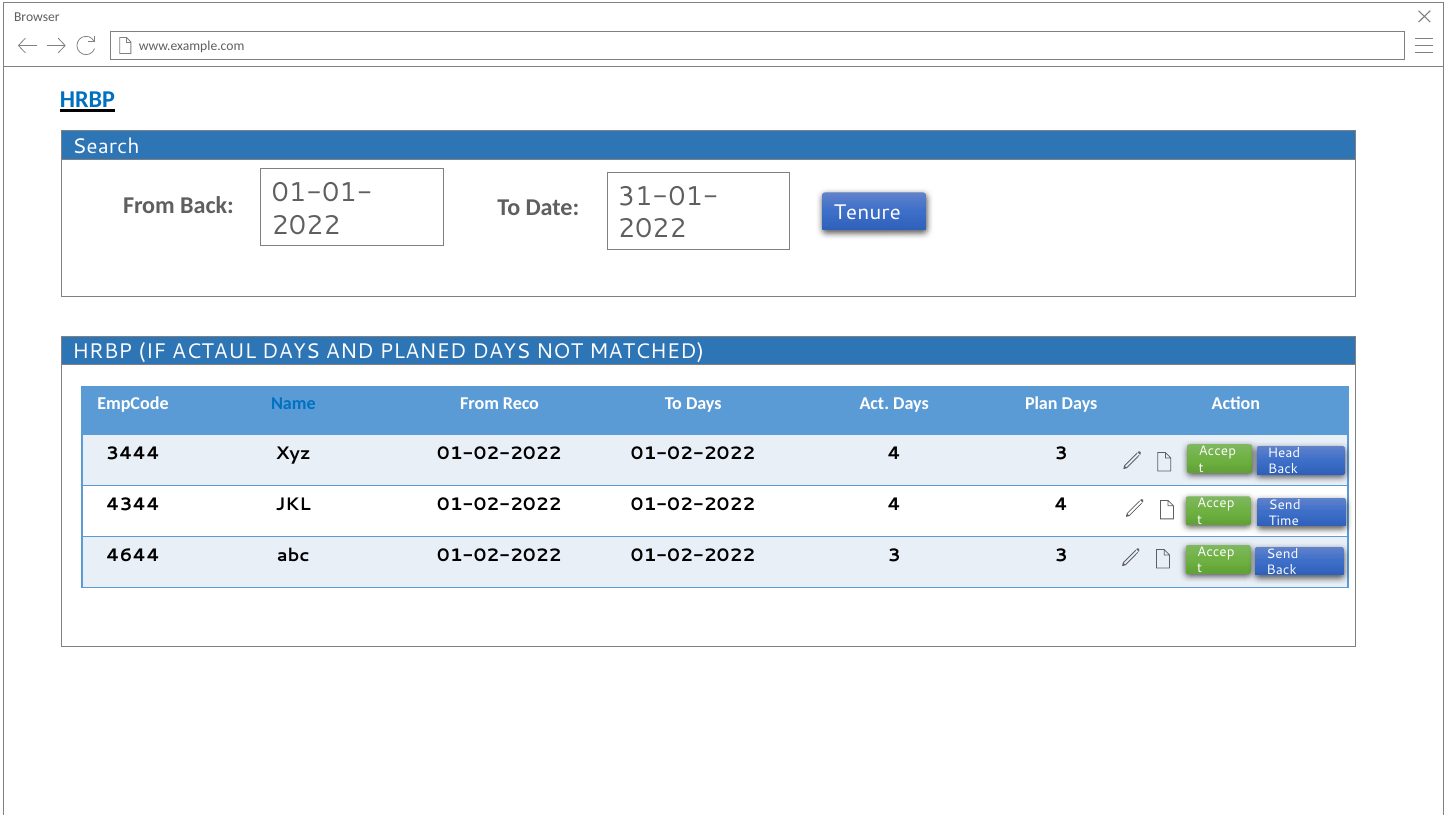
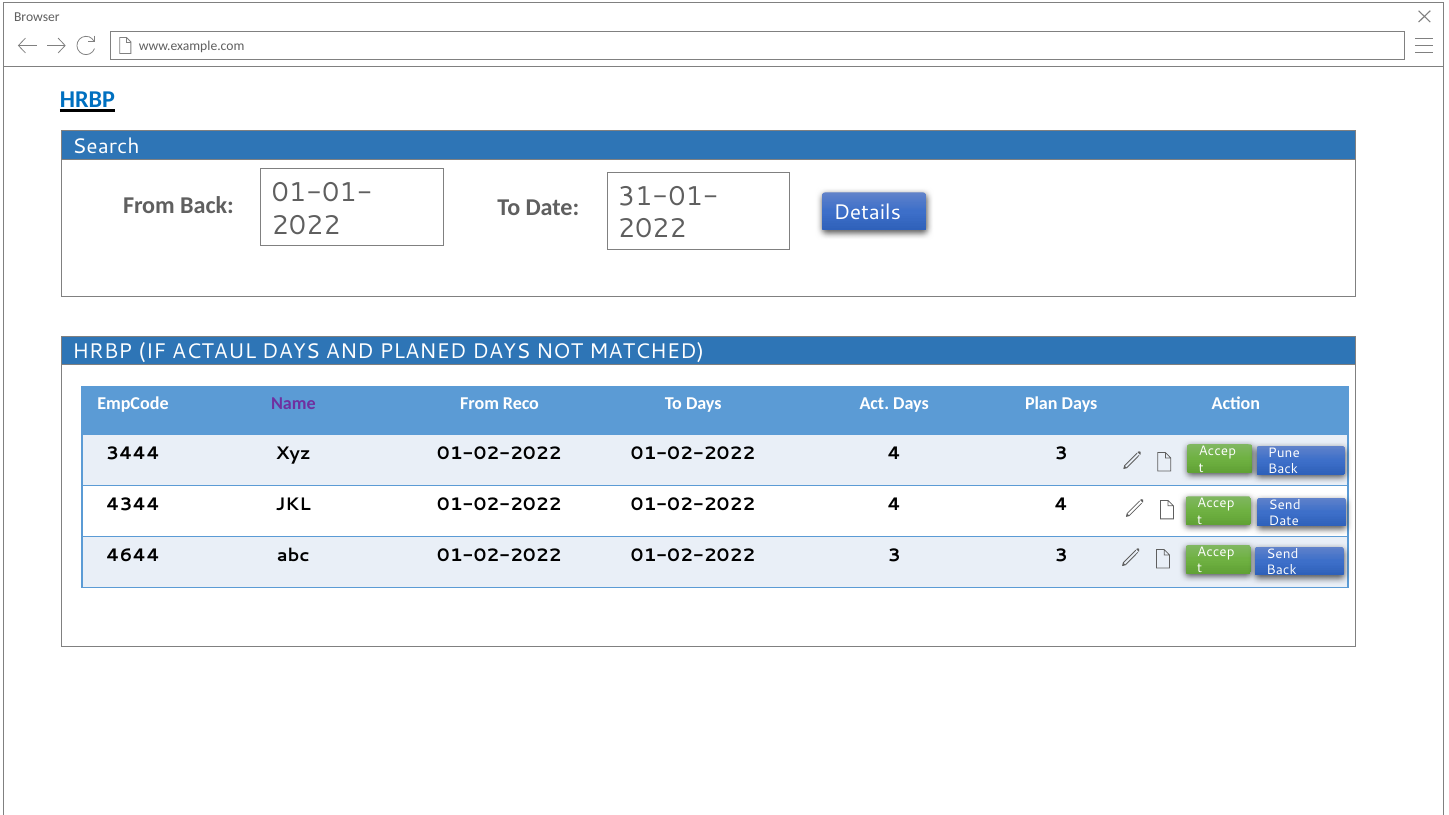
Tenure: Tenure -> Details
Name colour: blue -> purple
Head: Head -> Pune
Time at (1284, 521): Time -> Date
